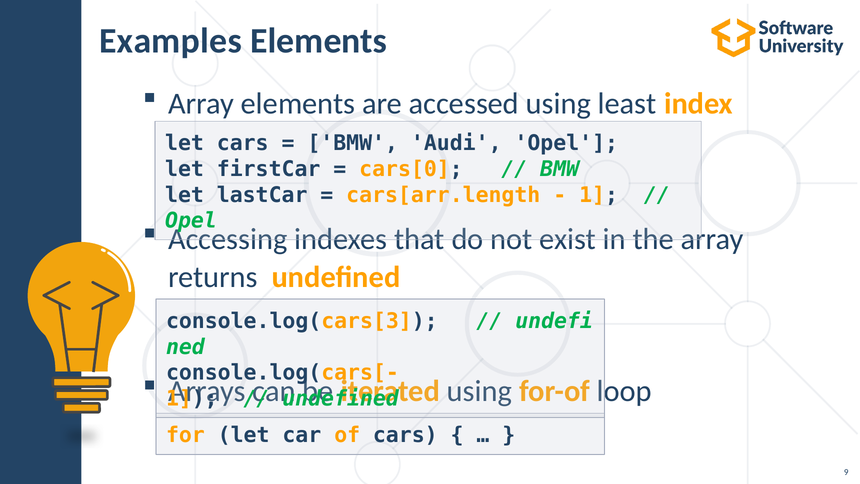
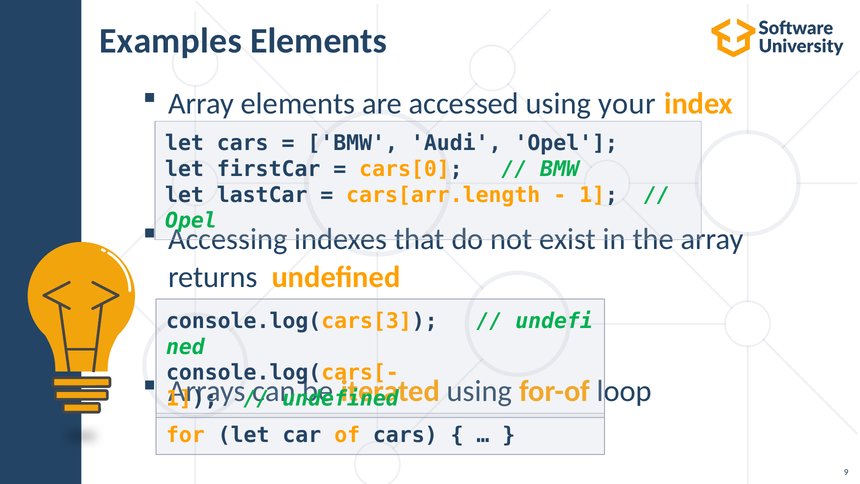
least: least -> your
